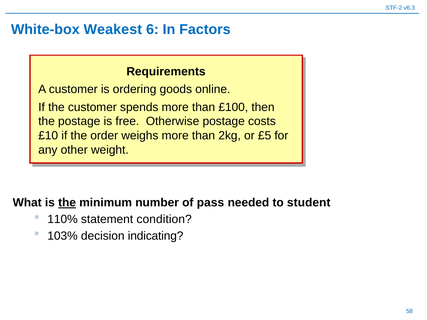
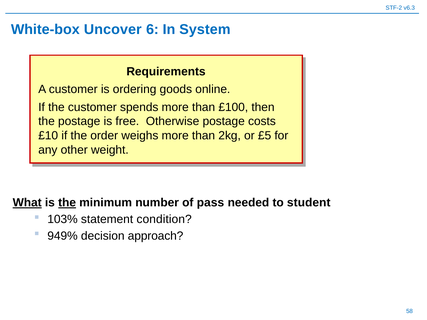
Weakest: Weakest -> Uncover
Factors: Factors -> System
What underline: none -> present
110%: 110% -> 103%
103%: 103% -> 949%
indicating: indicating -> approach
